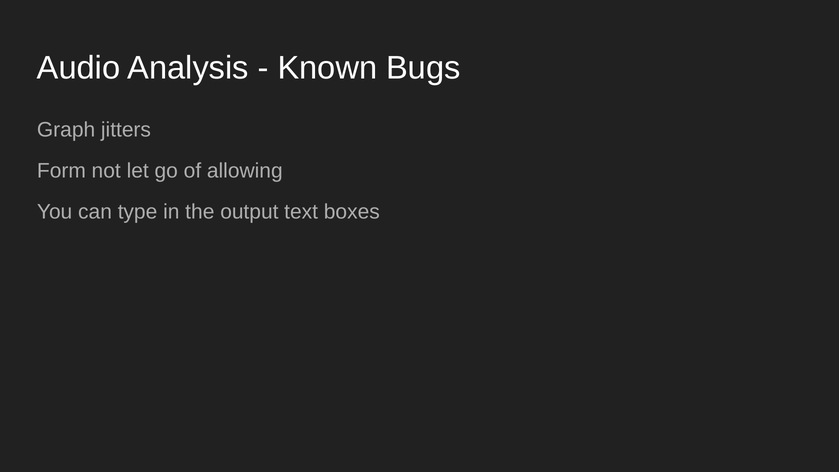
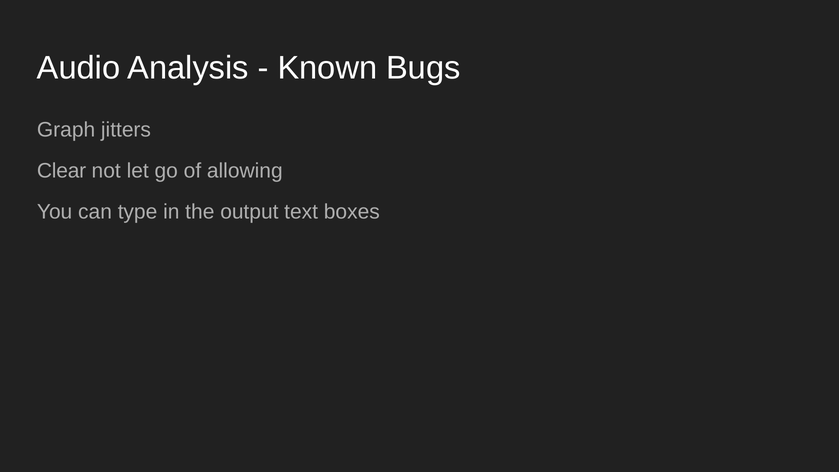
Form: Form -> Clear
